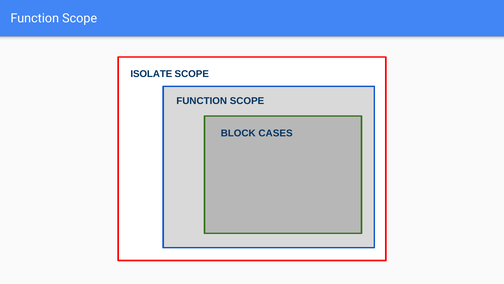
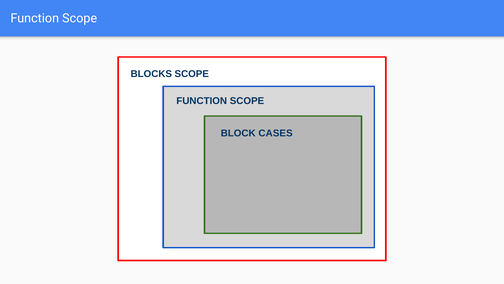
ISOLATE: ISOLATE -> BLOCKS
